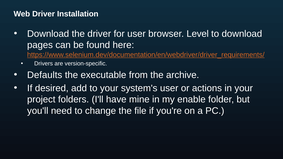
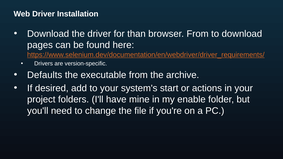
for user: user -> than
browser Level: Level -> From
system's user: user -> start
